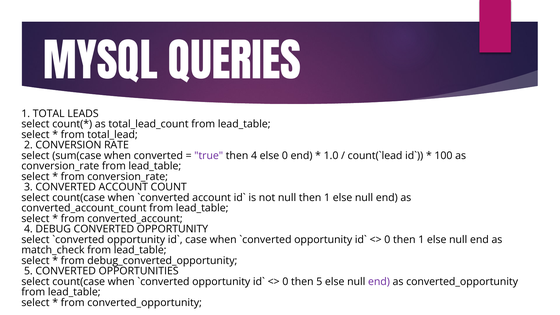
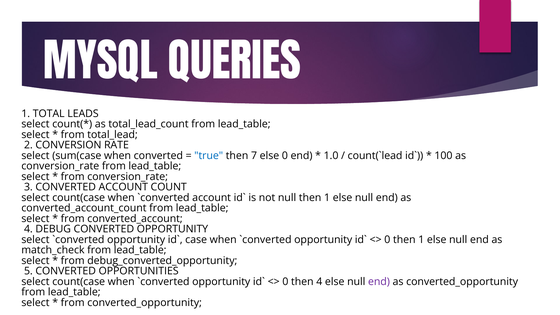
true colour: purple -> blue
then 4: 4 -> 7
then 5: 5 -> 4
